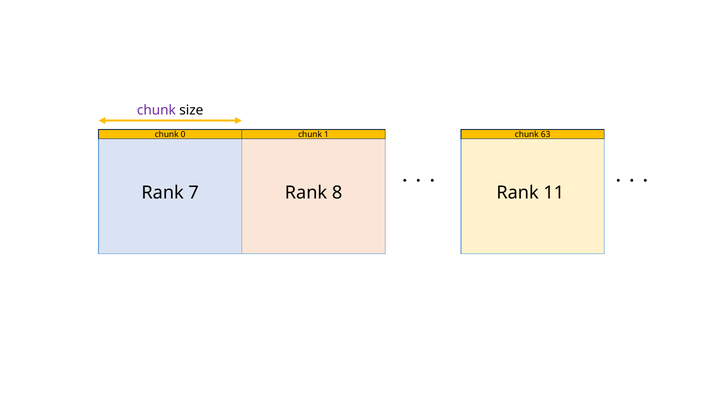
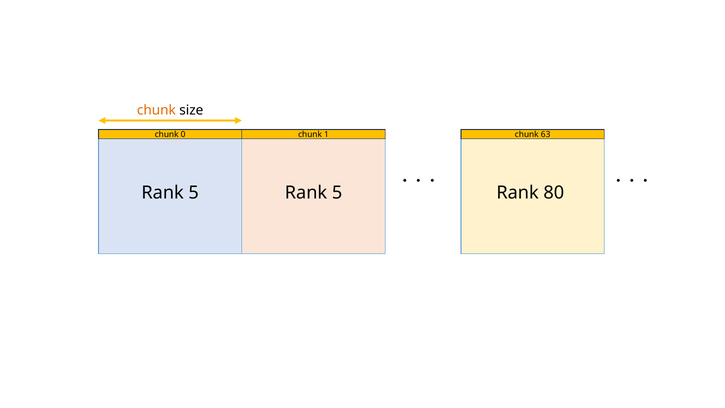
chunk at (156, 110) colour: purple -> orange
7 at (194, 193): 7 -> 5
8 at (337, 193): 8 -> 5
11: 11 -> 80
